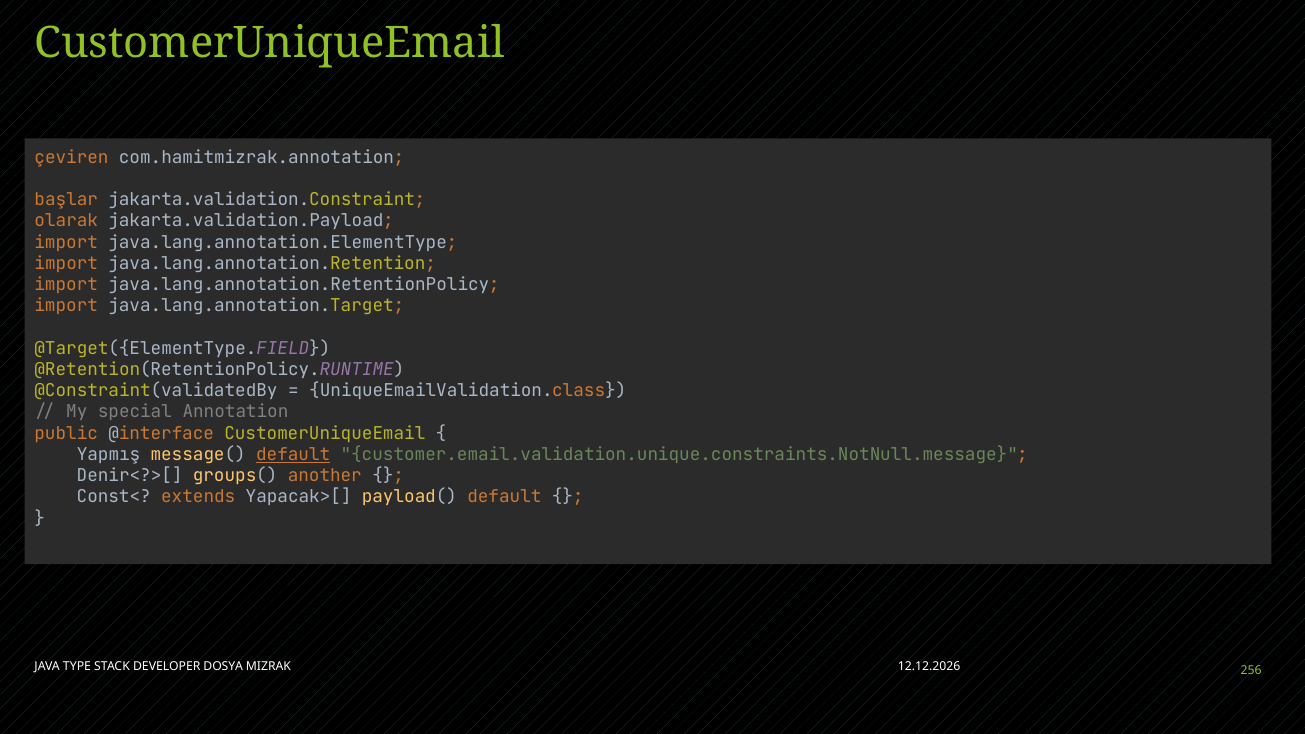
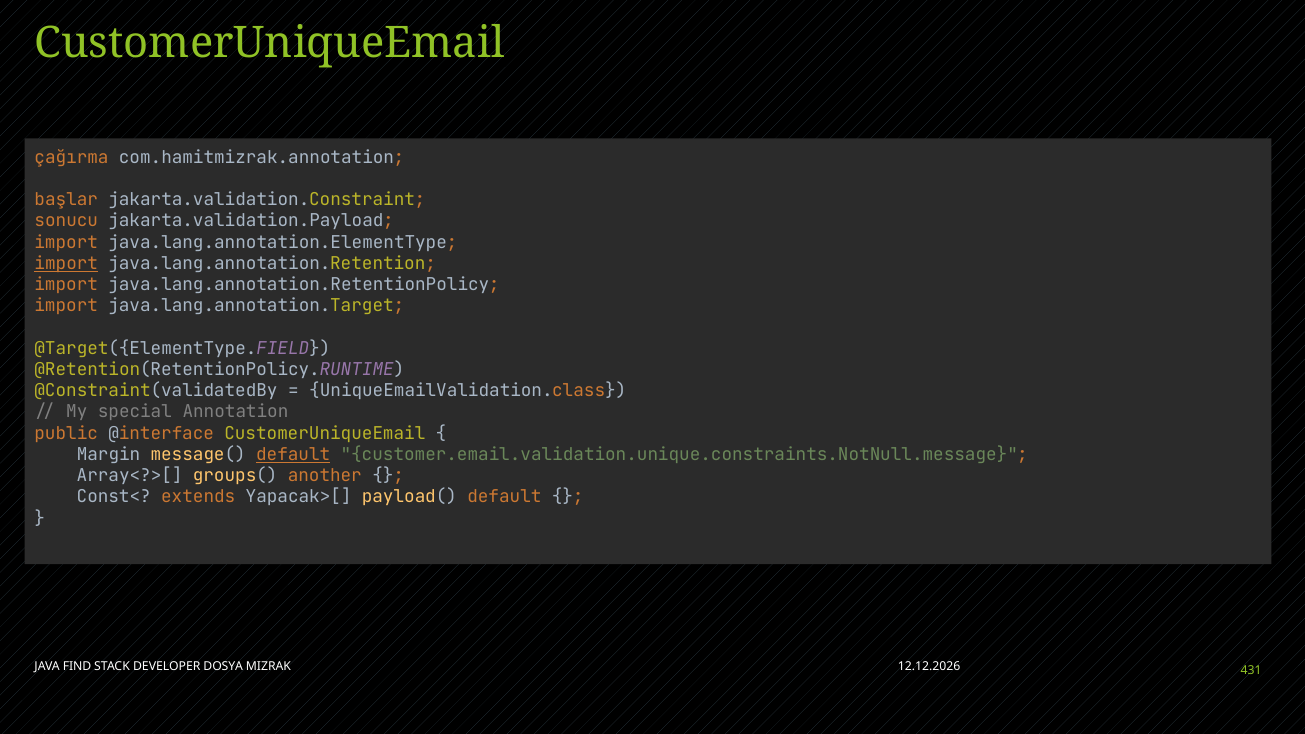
çeviren: çeviren -> çağırma
olarak: olarak -> sonucu
import at (66, 264) underline: none -> present
Yapmış: Yapmış -> Margin
Denir<?>[: Denir<?>[ -> Array<?>[
TYPE: TYPE -> FIND
256: 256 -> 431
